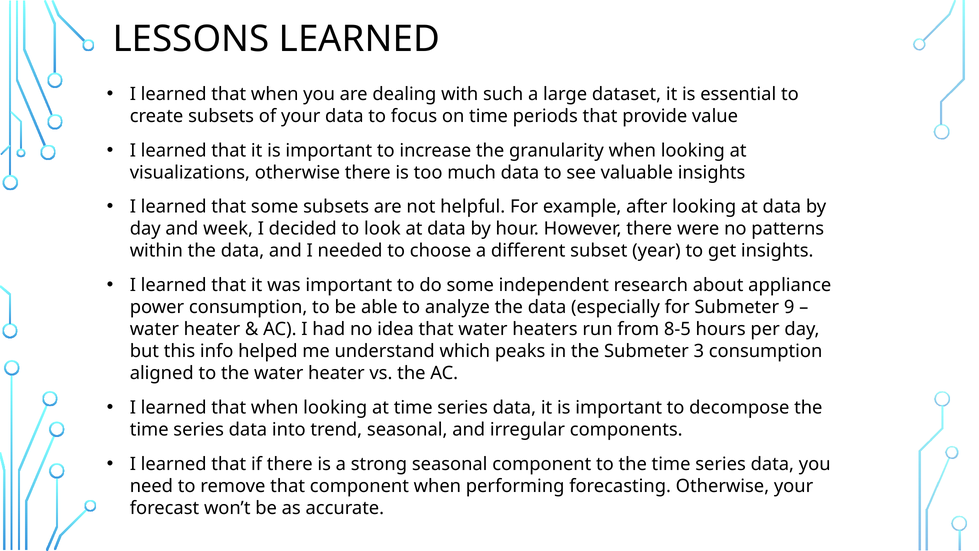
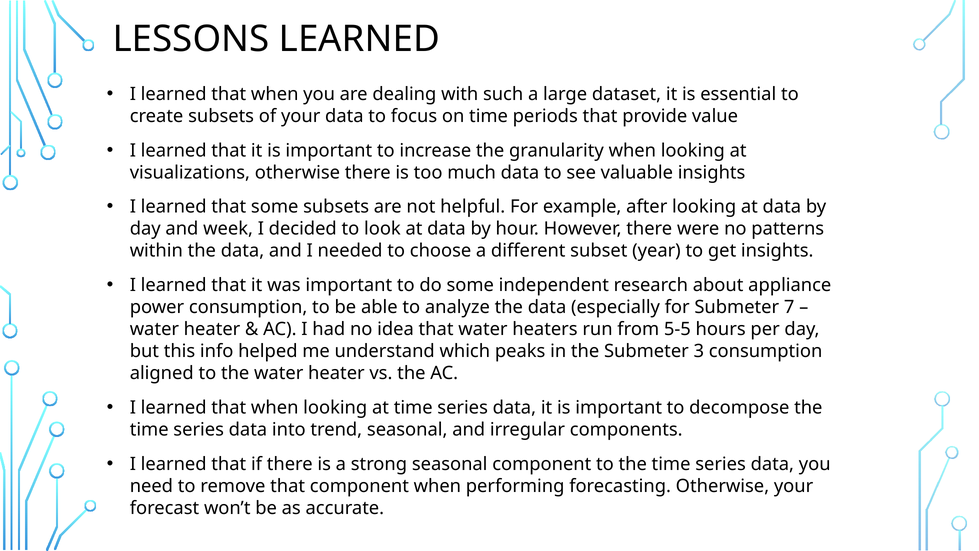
9: 9 -> 7
8-5: 8-5 -> 5-5
